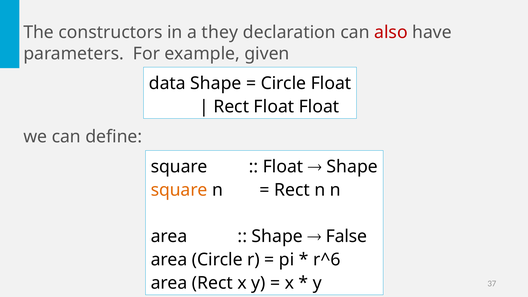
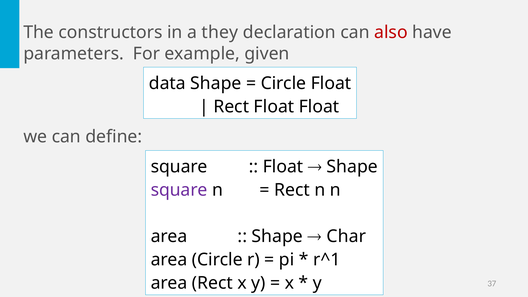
square at (179, 190) colour: orange -> purple
False: False -> Char
r^6: r^6 -> r^1
